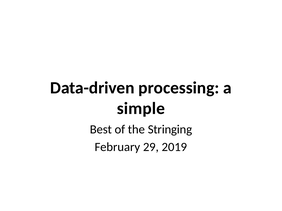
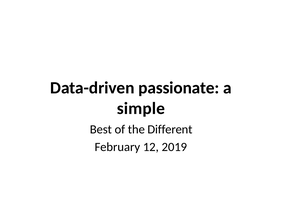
processing: processing -> passionate
Stringing: Stringing -> Different
29: 29 -> 12
